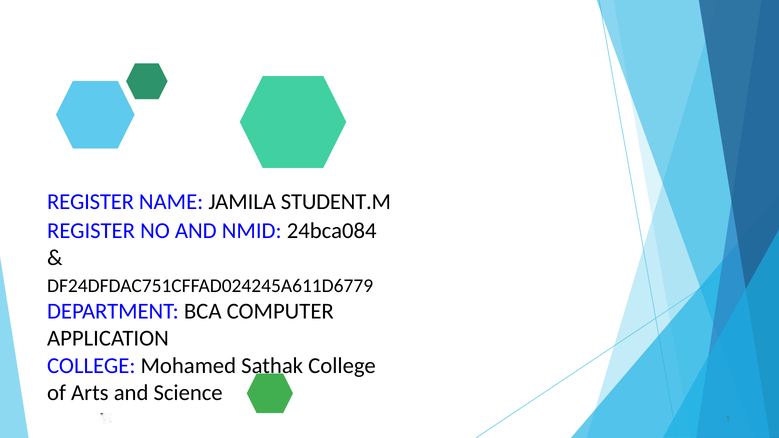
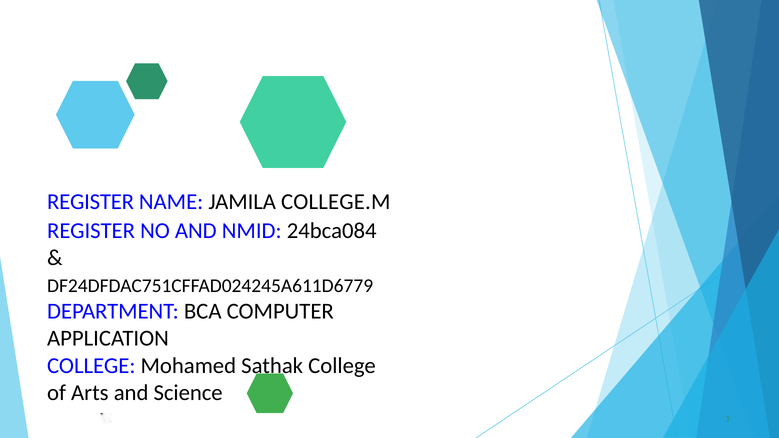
STUDENT.M: STUDENT.M -> COLLEGE.M
